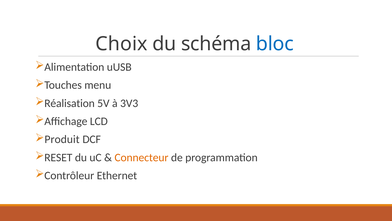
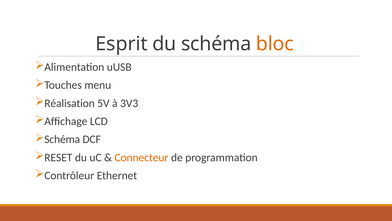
Choix: Choix -> Esprit
bloc colour: blue -> orange
Produit at (62, 139): Produit -> Schéma
